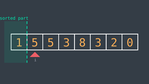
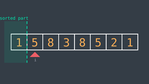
5 5: 5 -> 8
8 3: 3 -> 5
2 0: 0 -> 1
